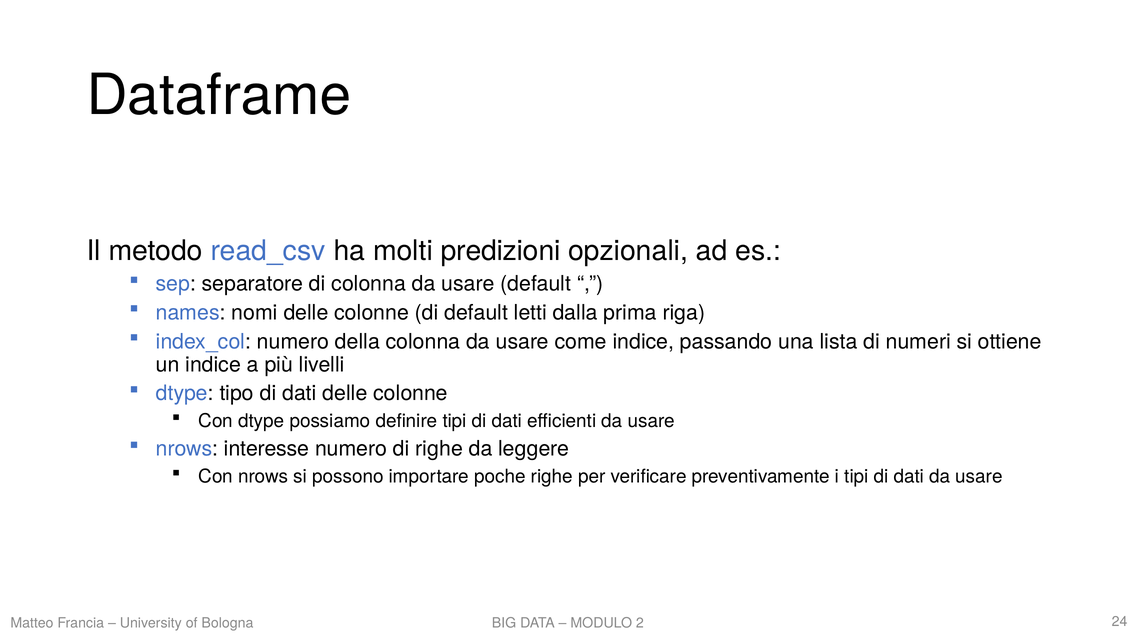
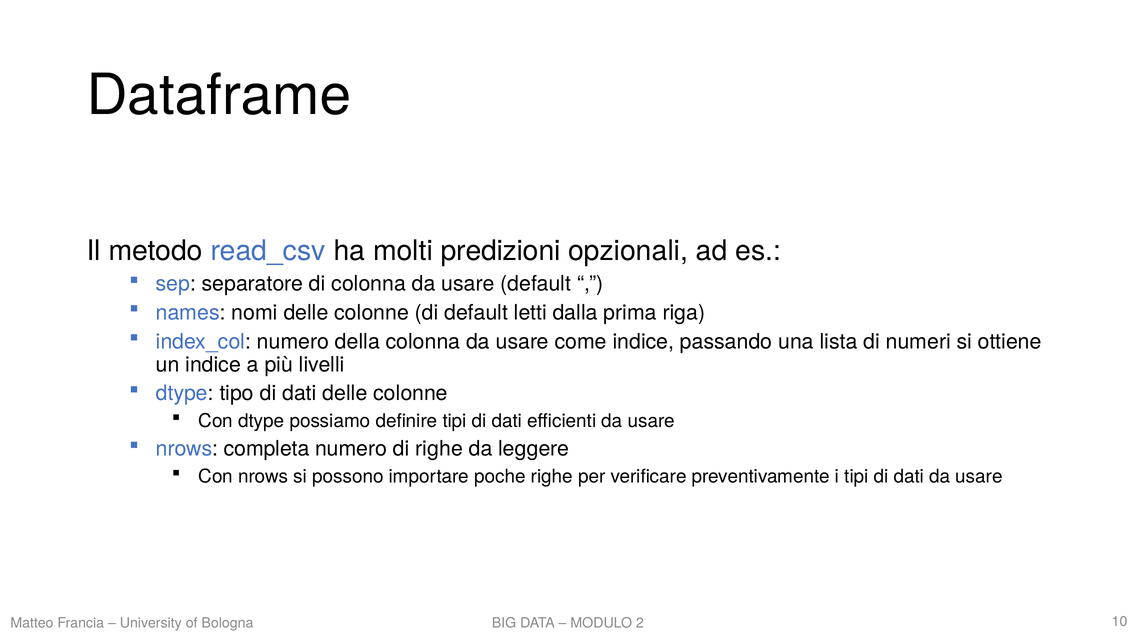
interesse: interesse -> completa
24: 24 -> 10
